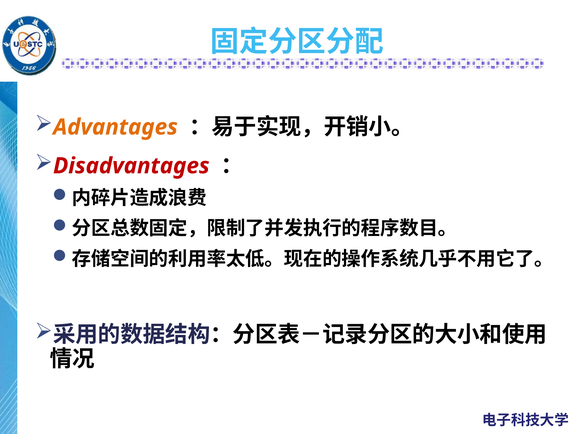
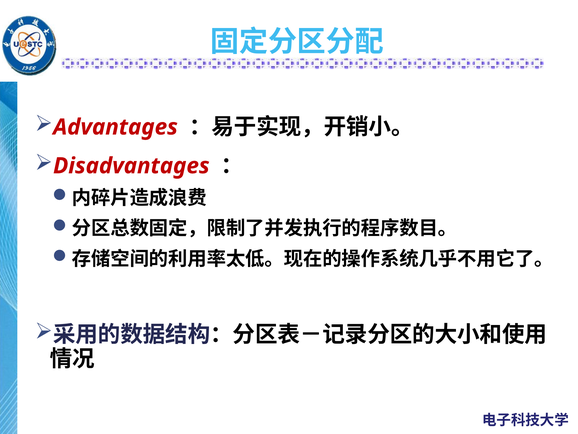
Advantages colour: orange -> red
